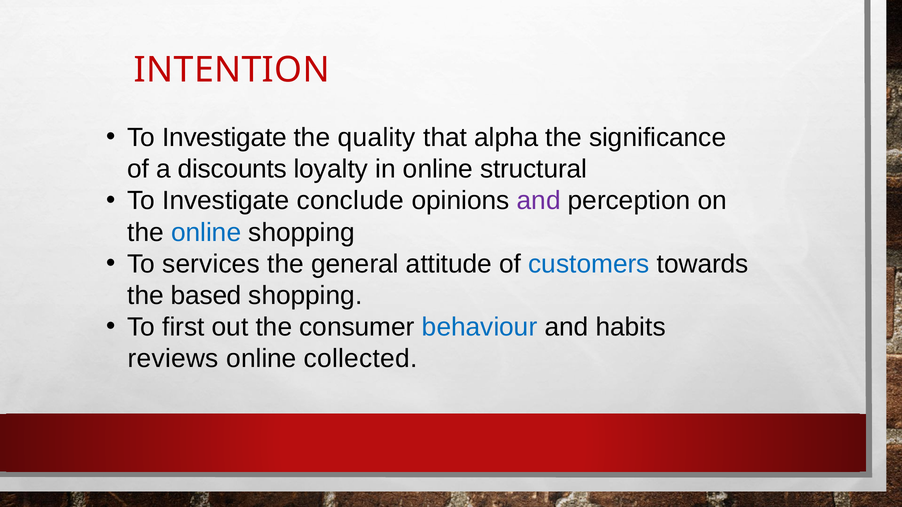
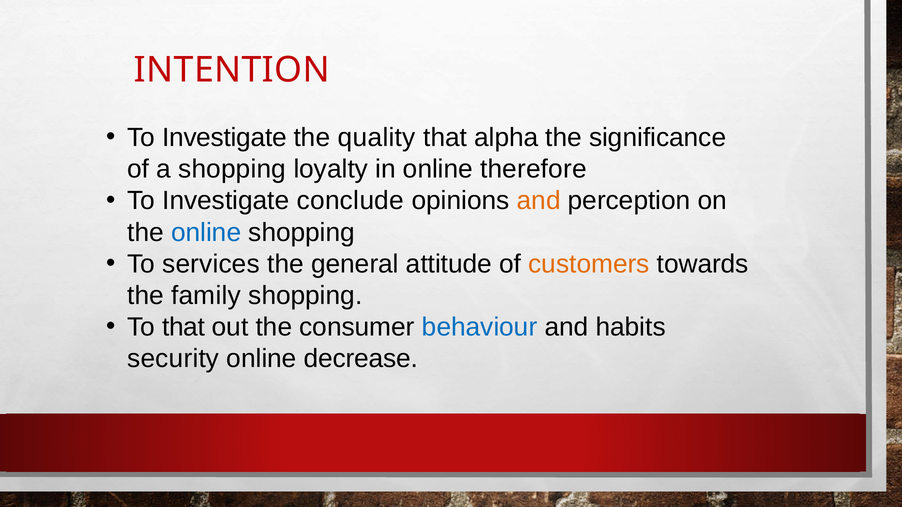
a discounts: discounts -> shopping
structural: structural -> therefore
and at (539, 201) colour: purple -> orange
customers colour: blue -> orange
based: based -> family
To first: first -> that
reviews: reviews -> security
collected: collected -> decrease
